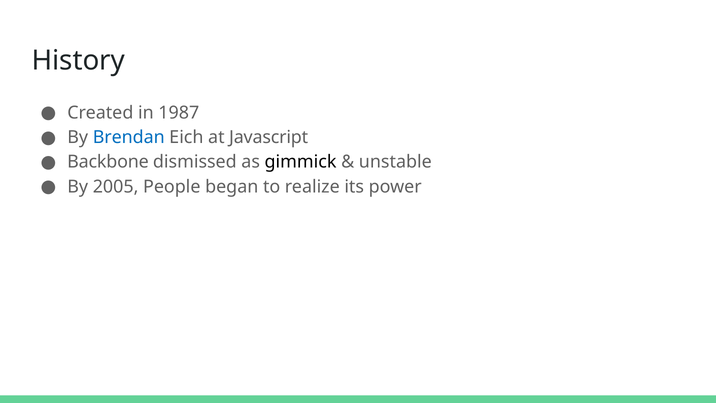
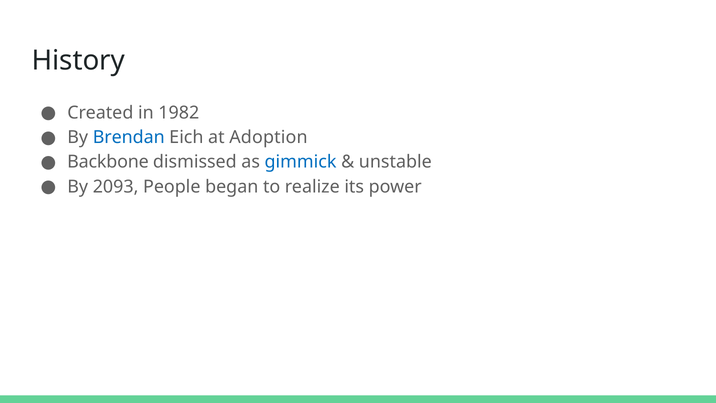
1987: 1987 -> 1982
Javascript: Javascript -> Adoption
gimmick colour: black -> blue
2005: 2005 -> 2093
